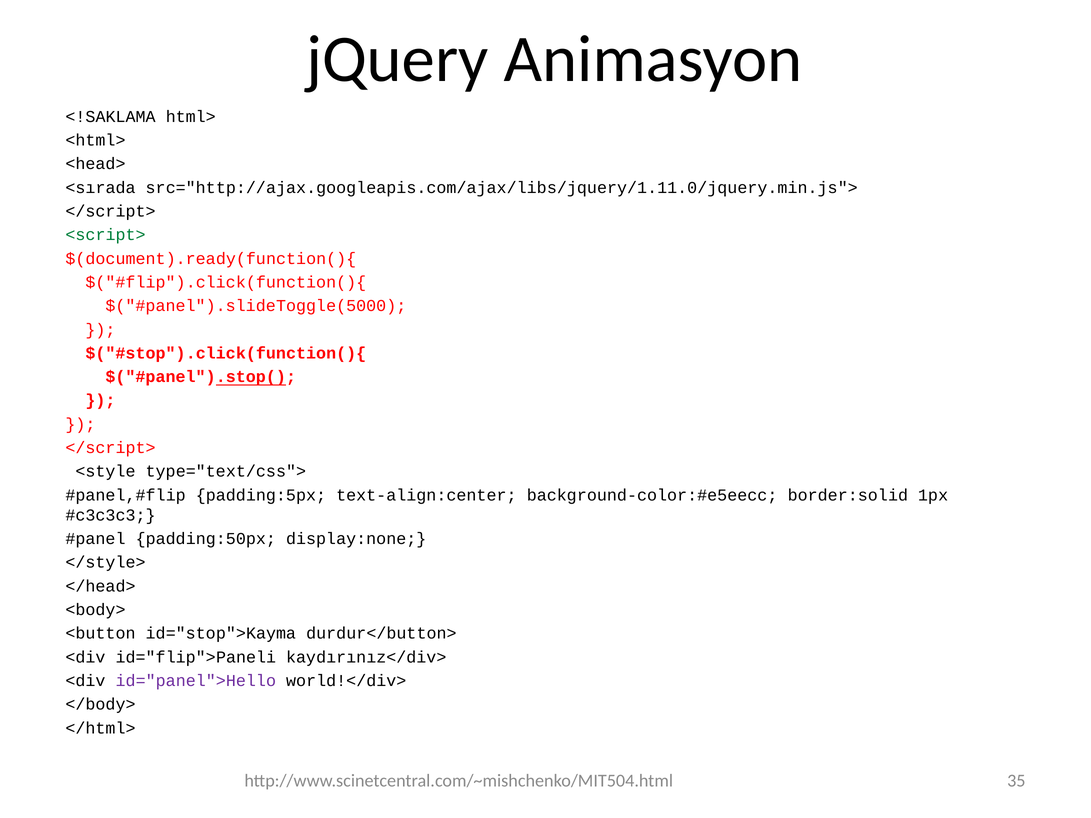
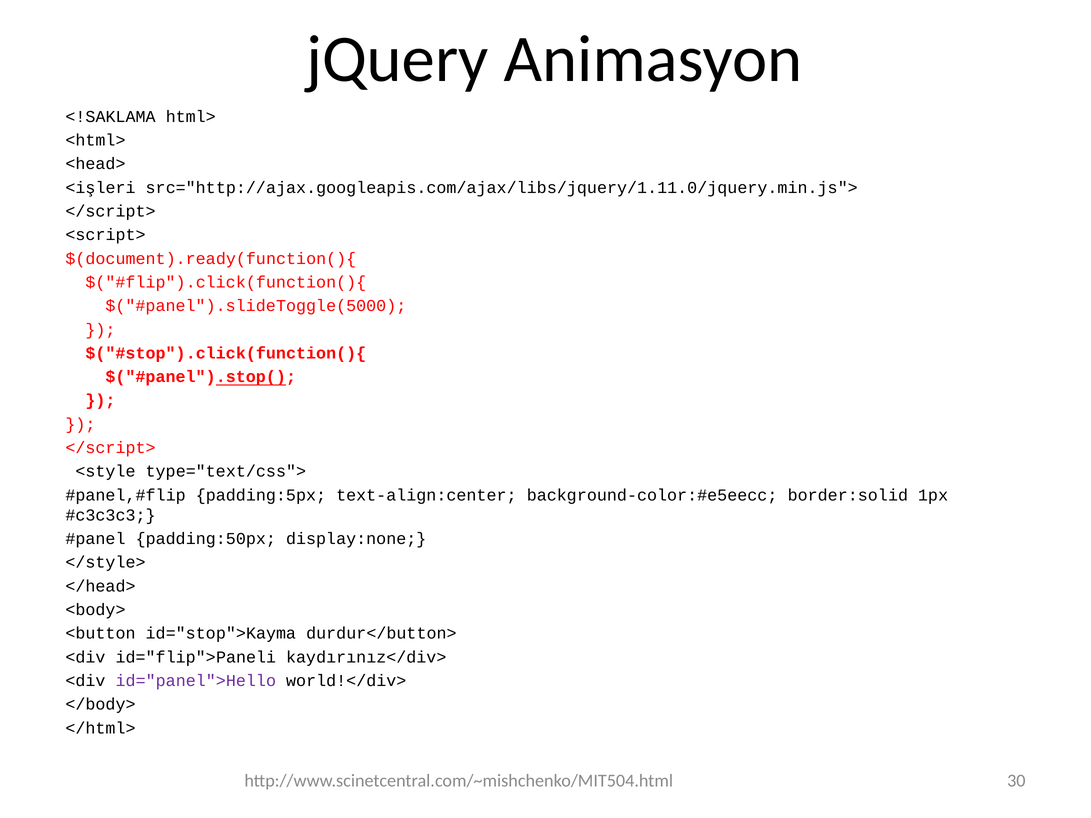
<sırada: <sırada -> <işleri
<script> colour: green -> black
35: 35 -> 30
